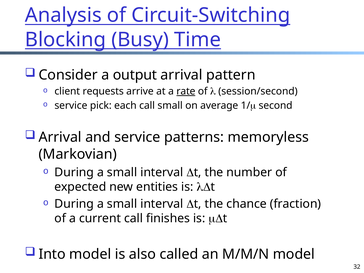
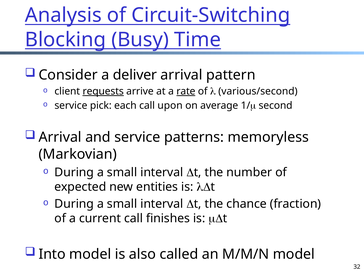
output: output -> deliver
requests underline: none -> present
session/second: session/second -> various/second
call small: small -> upon
